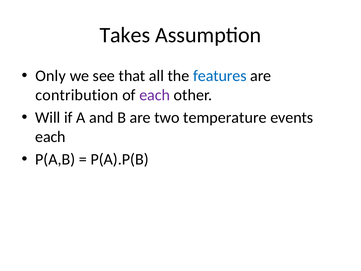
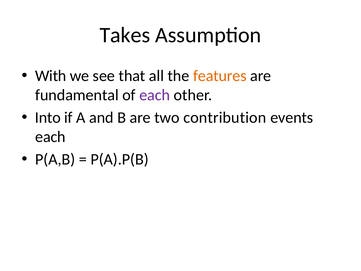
Only: Only -> With
features colour: blue -> orange
contribution: contribution -> fundamental
Will: Will -> Into
temperature: temperature -> contribution
